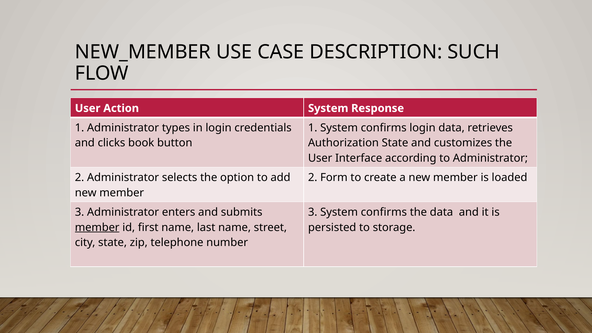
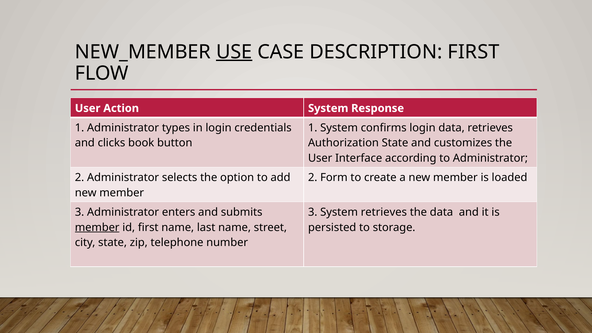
USE underline: none -> present
DESCRIPTION SUCH: SUCH -> FIRST
3 System confirms: confirms -> retrieves
